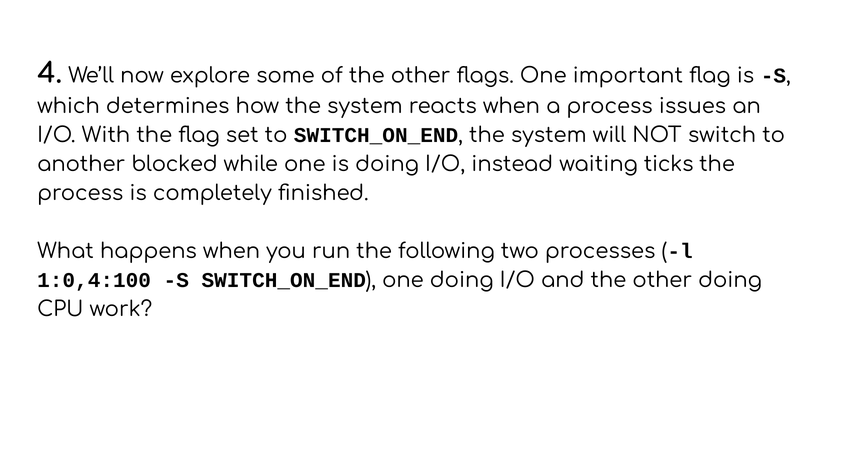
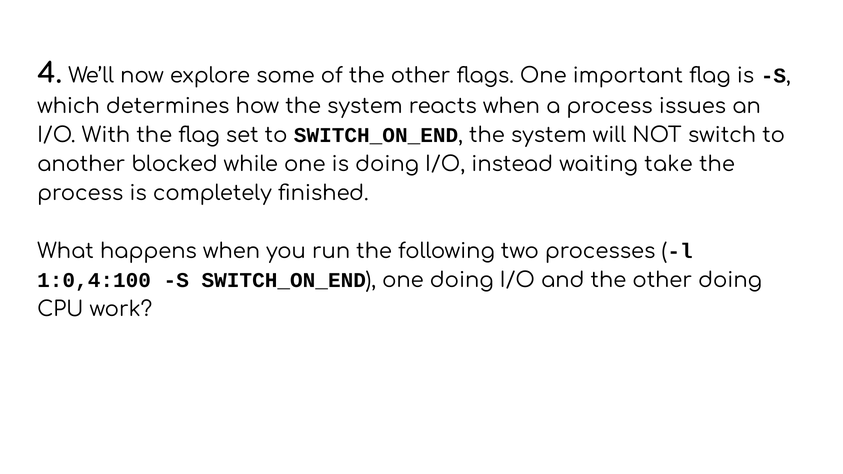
ticks: ticks -> take
